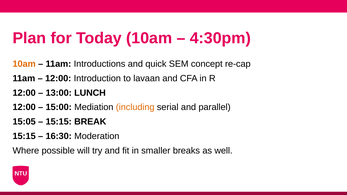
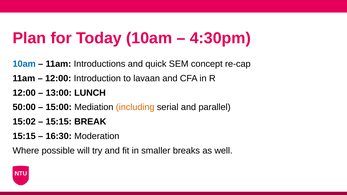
10am at (24, 64) colour: orange -> blue
12:00 at (24, 107): 12:00 -> 50:00
15:05: 15:05 -> 15:02
